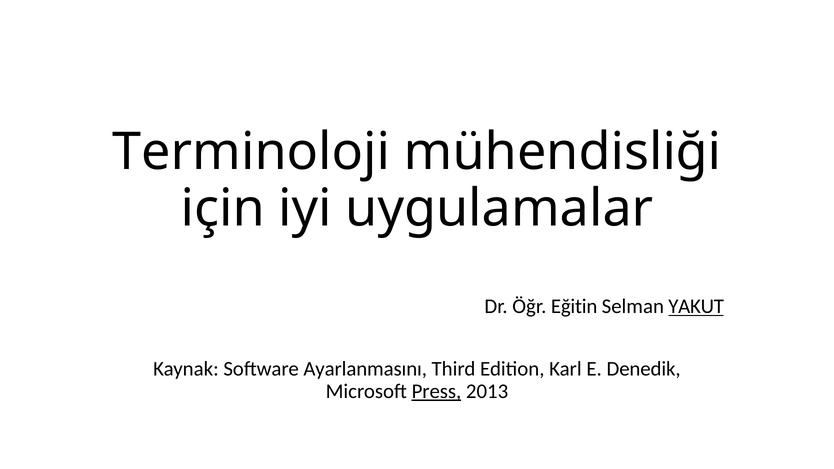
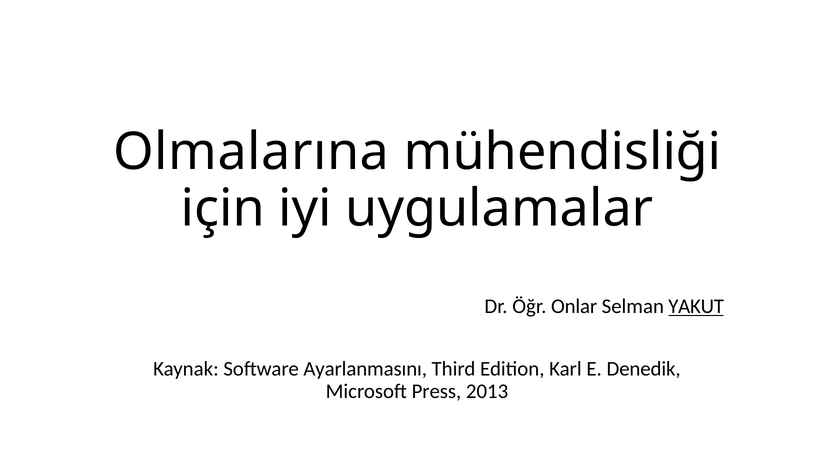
Terminoloji: Terminoloji -> Olmalarına
Eğitin: Eğitin -> Onlar
Press underline: present -> none
